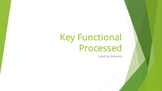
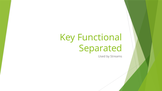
Processed: Processed -> Separated
